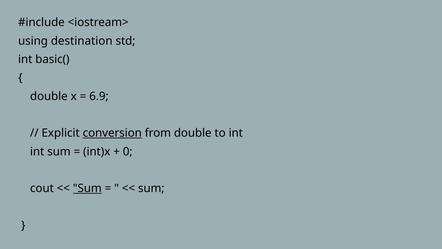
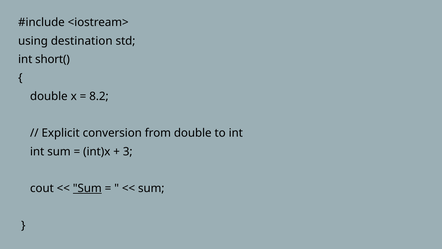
basic(: basic( -> short(
6.9: 6.9 -> 8.2
conversion underline: present -> none
0: 0 -> 3
